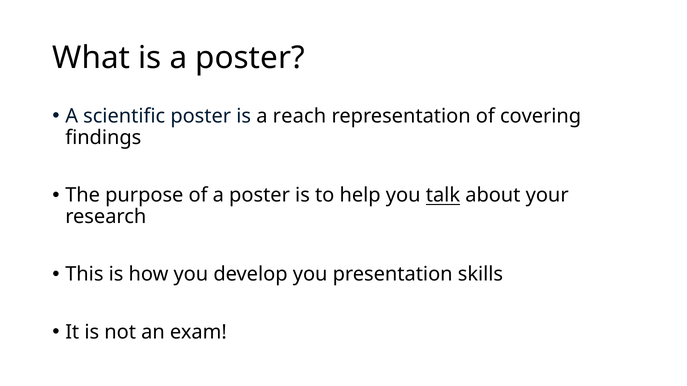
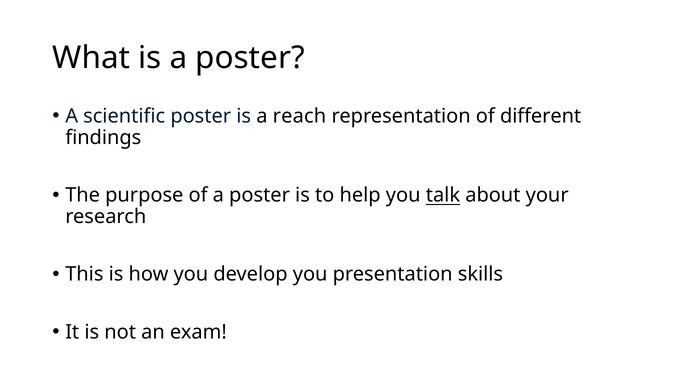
covering: covering -> different
